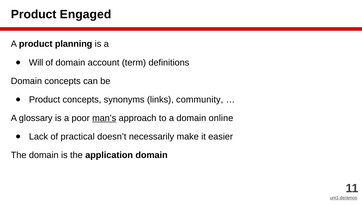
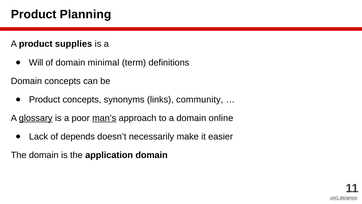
Engaged: Engaged -> Planning
planning: planning -> supplies
account: account -> minimal
glossary underline: none -> present
practical: practical -> depends
